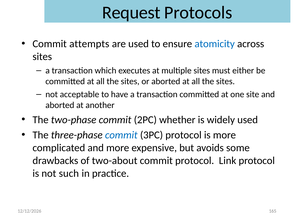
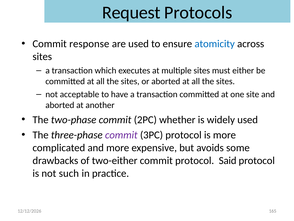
attempts: attempts -> response
commit at (121, 135) colour: blue -> purple
two-about: two-about -> two-either
Link: Link -> Said
